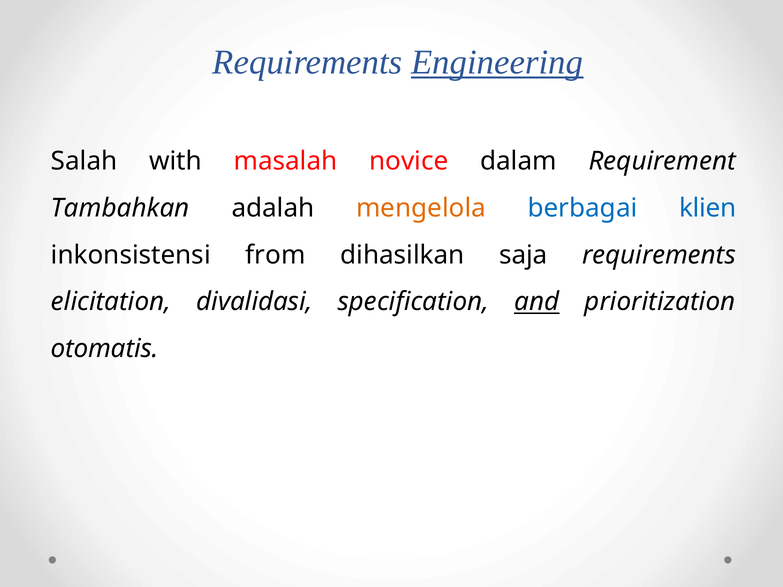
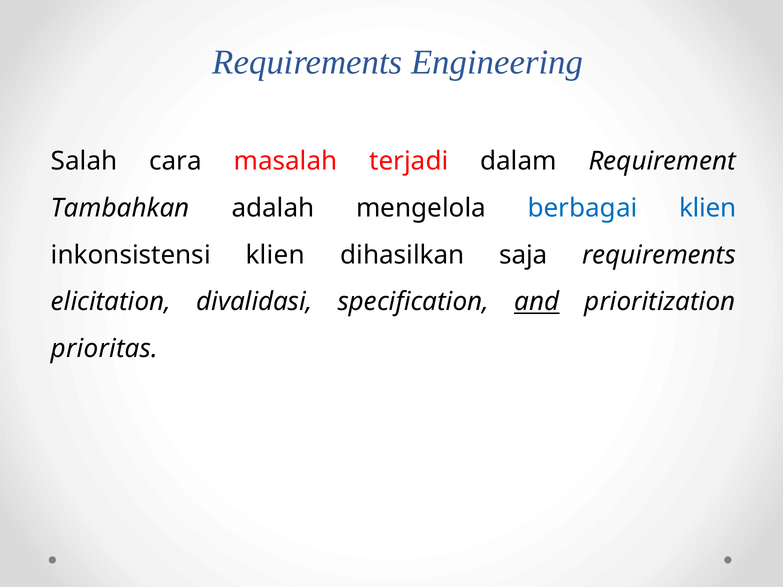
Engineering underline: present -> none
with: with -> cara
novice: novice -> terjadi
mengelola colour: orange -> black
inkonsistensi from: from -> klien
otomatis: otomatis -> prioritas
